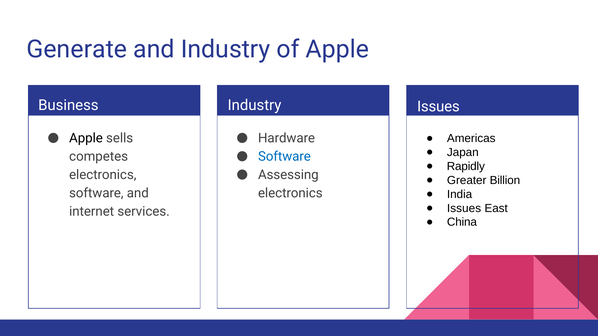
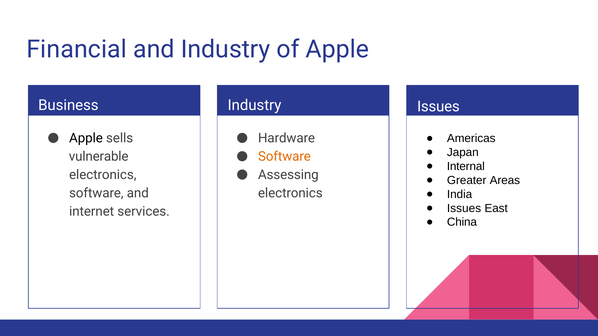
Generate: Generate -> Financial
Software at (284, 157) colour: blue -> orange
competes: competes -> vulnerable
Rapidly: Rapidly -> Internal
Billion: Billion -> Areas
